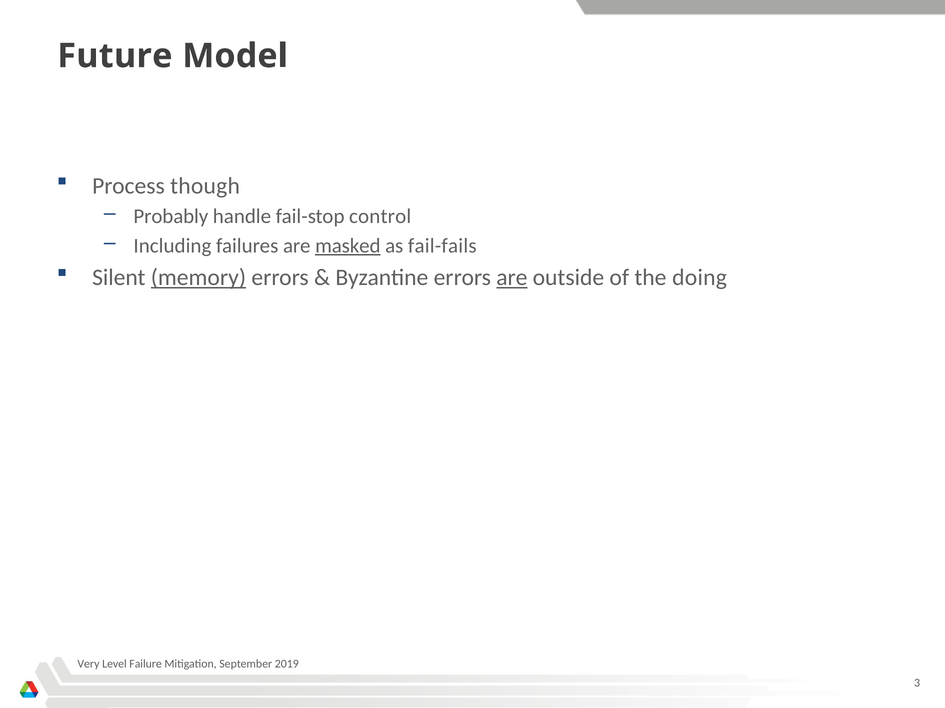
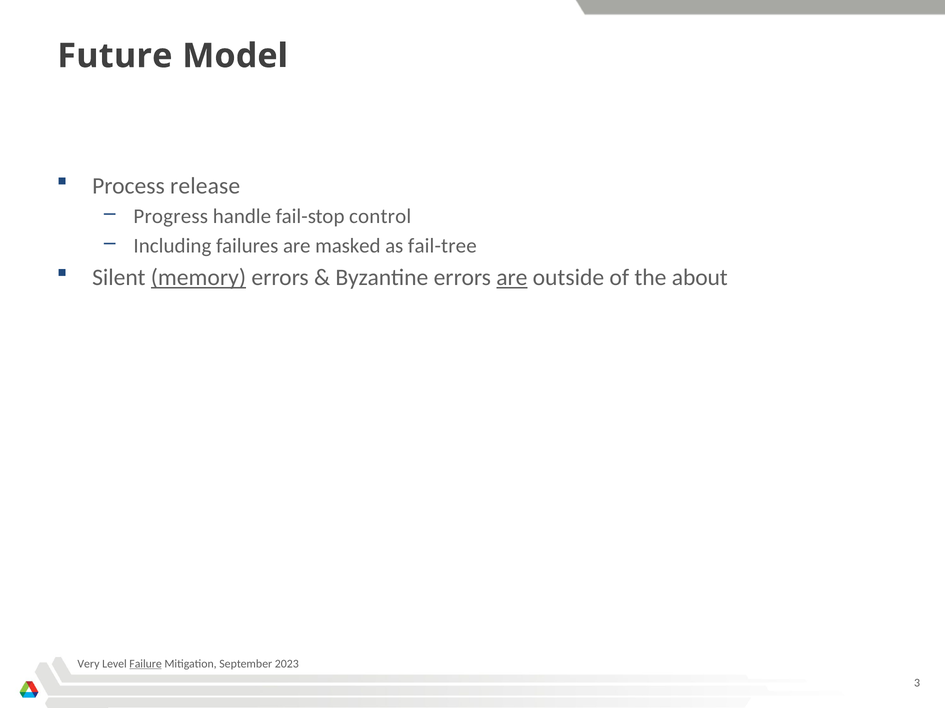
though: though -> release
Probably: Probably -> Progress
masked underline: present -> none
fail-fails: fail-fails -> fail-tree
doing: doing -> about
Failure underline: none -> present
2019: 2019 -> 2023
